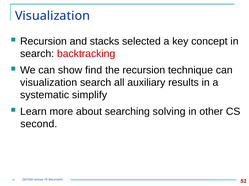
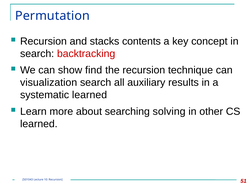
Visualization at (53, 16): Visualization -> Permutation
selected: selected -> contents
systematic simplify: simplify -> learned
second at (39, 124): second -> learned
